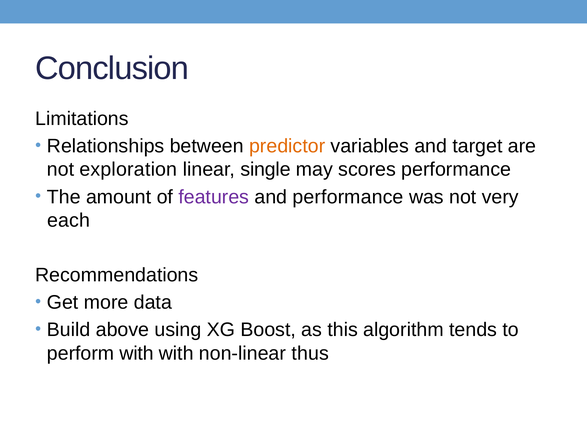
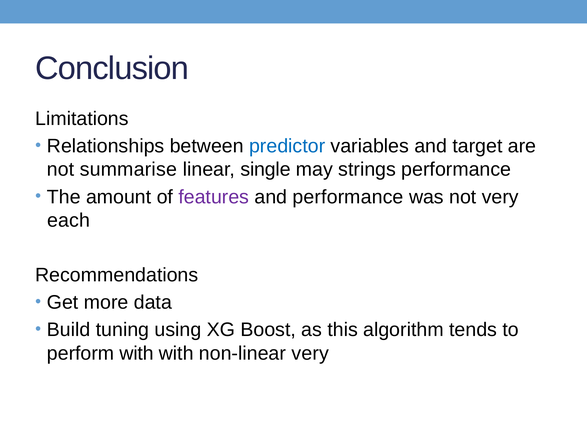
predictor colour: orange -> blue
exploration: exploration -> summarise
scores: scores -> strings
above: above -> tuning
non-linear thus: thus -> very
